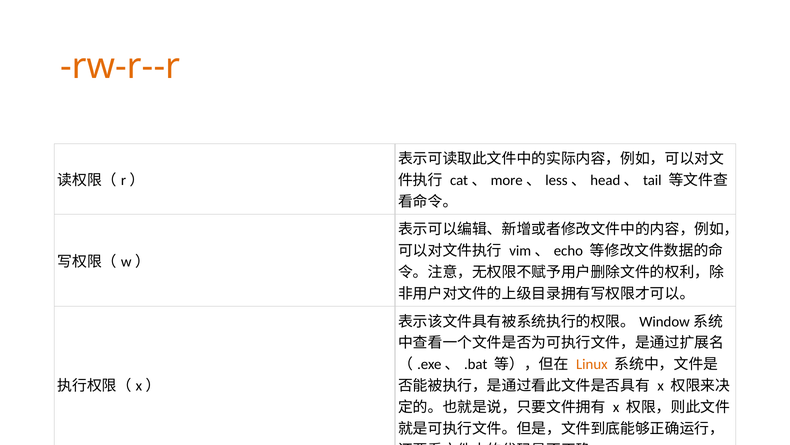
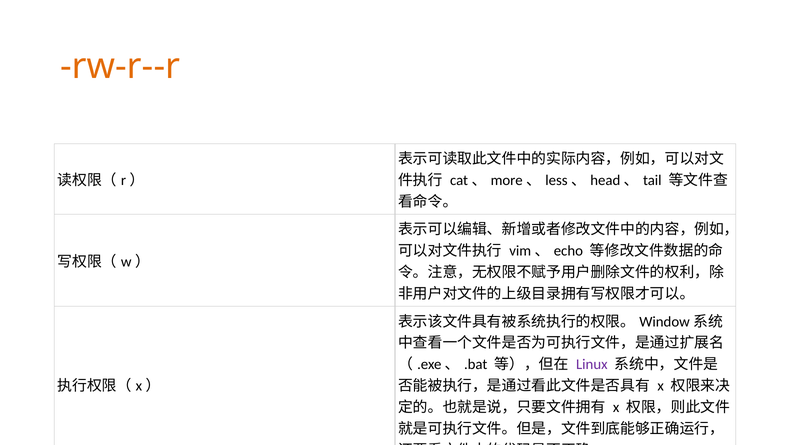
Linux colour: orange -> purple
